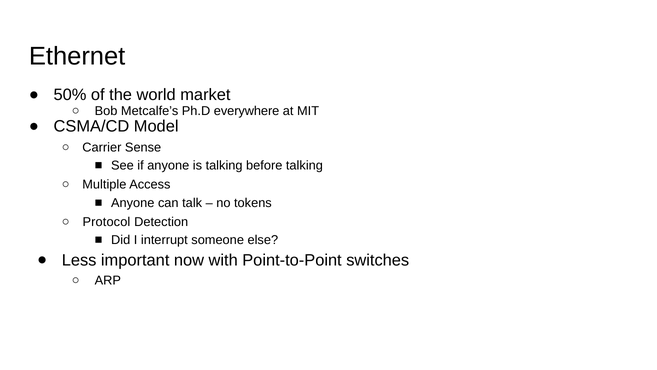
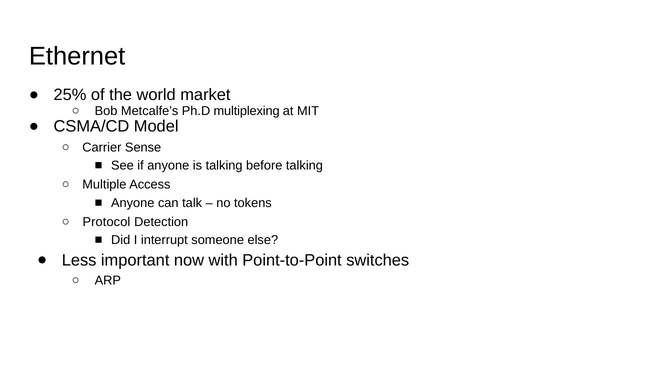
50%: 50% -> 25%
everywhere: everywhere -> multiplexing
